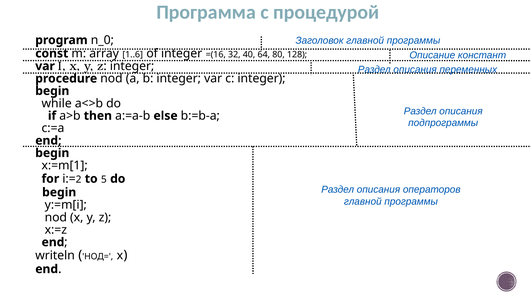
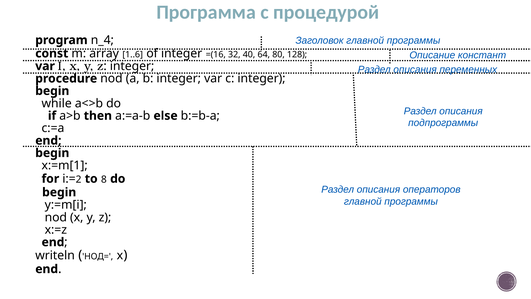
n_0: n_0 -> n_4
5: 5 -> 8
